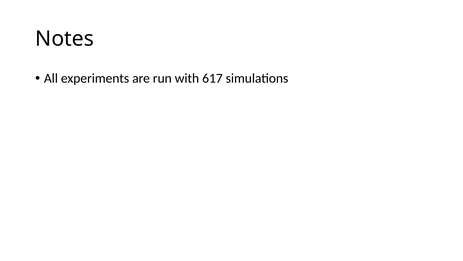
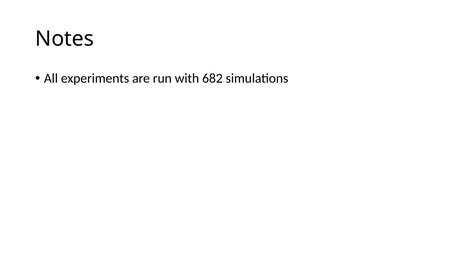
617: 617 -> 682
